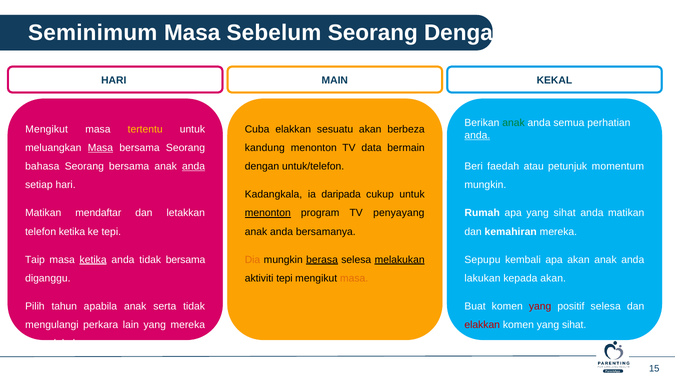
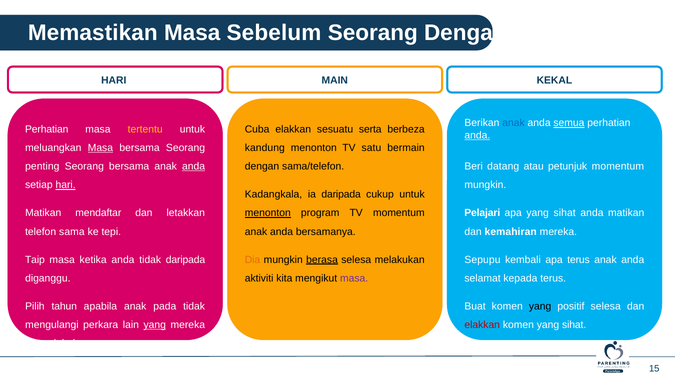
Seminimum: Seminimum -> Memastikan
anak at (513, 123) colour: green -> blue
semua underline: none -> present
Mengikut at (47, 129): Mengikut -> Perhatian
sesuatu akan: akan -> serta
data: data -> satu
bahasa: bahasa -> penting
untuk/telefon: untuk/telefon -> sama/telefon
faedah: faedah -> datang
hari at (66, 185) underline: none -> present
TV penyayang: penyayang -> momentum
Rumah: Rumah -> Pelajari
telefon ketika: ketika -> sama
ketika at (93, 259) underline: present -> none
tidak bersama: bersama -> daripada
melakukan underline: present -> none
apa akan: akan -> terus
aktiviti tepi: tepi -> kita
masa at (354, 278) colour: orange -> purple
lakukan at (482, 278): lakukan -> selamat
kepada akan: akan -> terus
serta: serta -> pada
yang at (540, 306) colour: red -> black
yang at (155, 325) underline: none -> present
